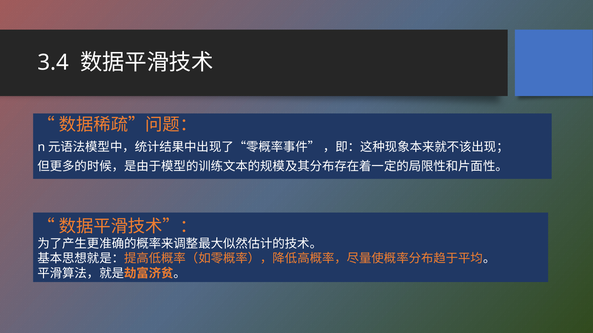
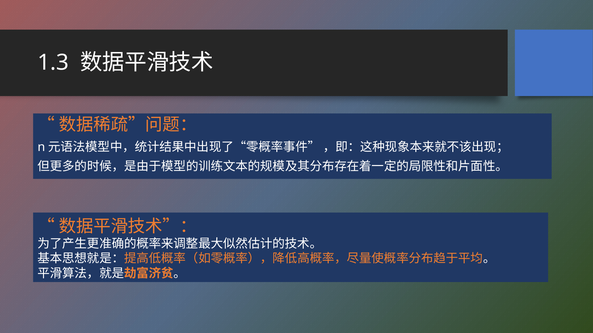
3.4: 3.4 -> 1.3
